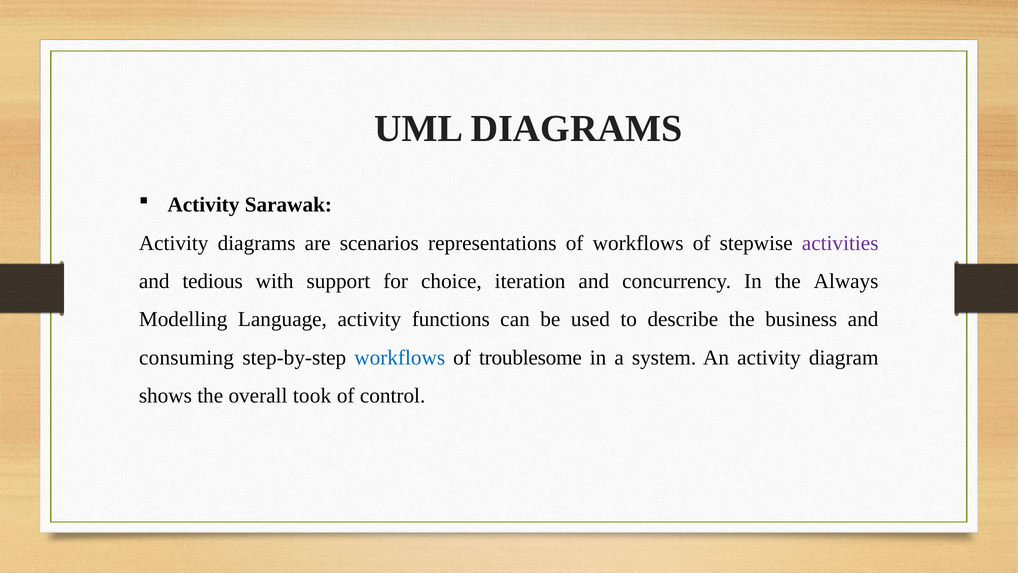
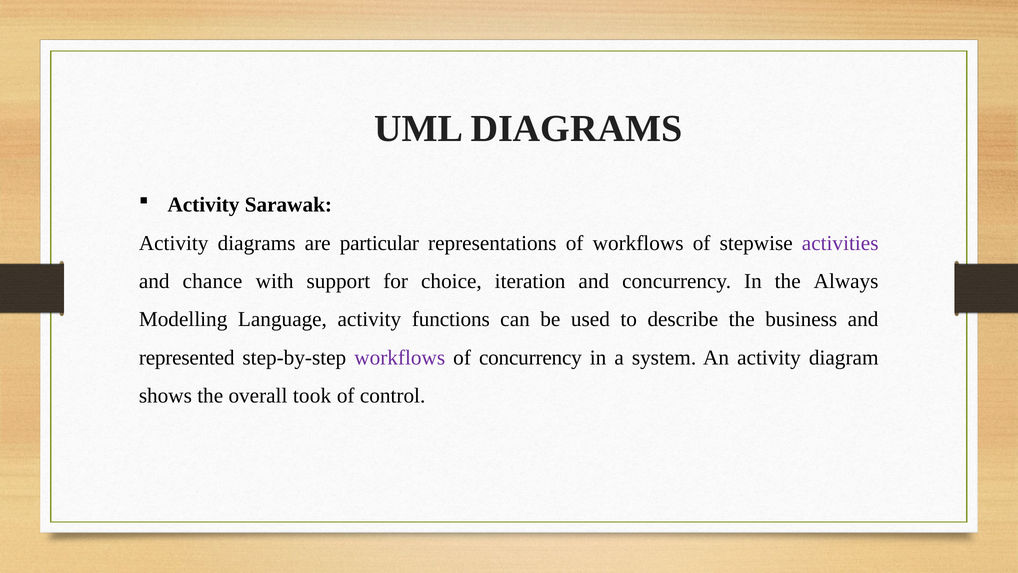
scenarios: scenarios -> particular
tedious: tedious -> chance
consuming: consuming -> represented
workflows at (400, 357) colour: blue -> purple
of troublesome: troublesome -> concurrency
